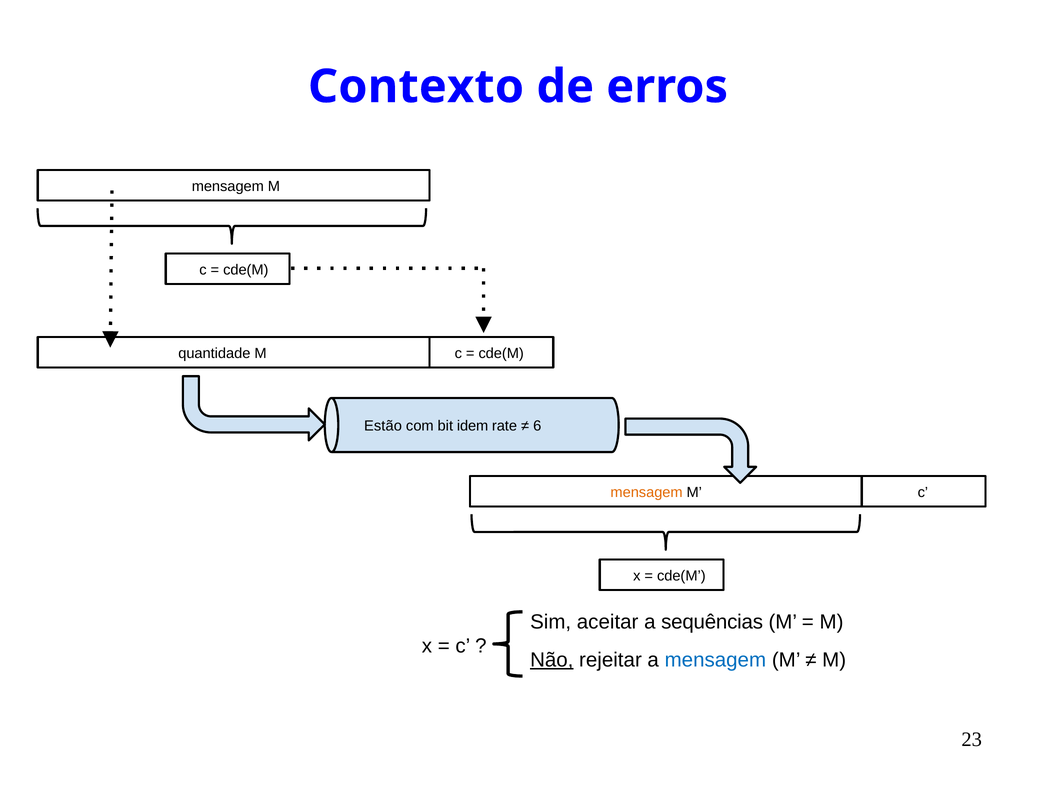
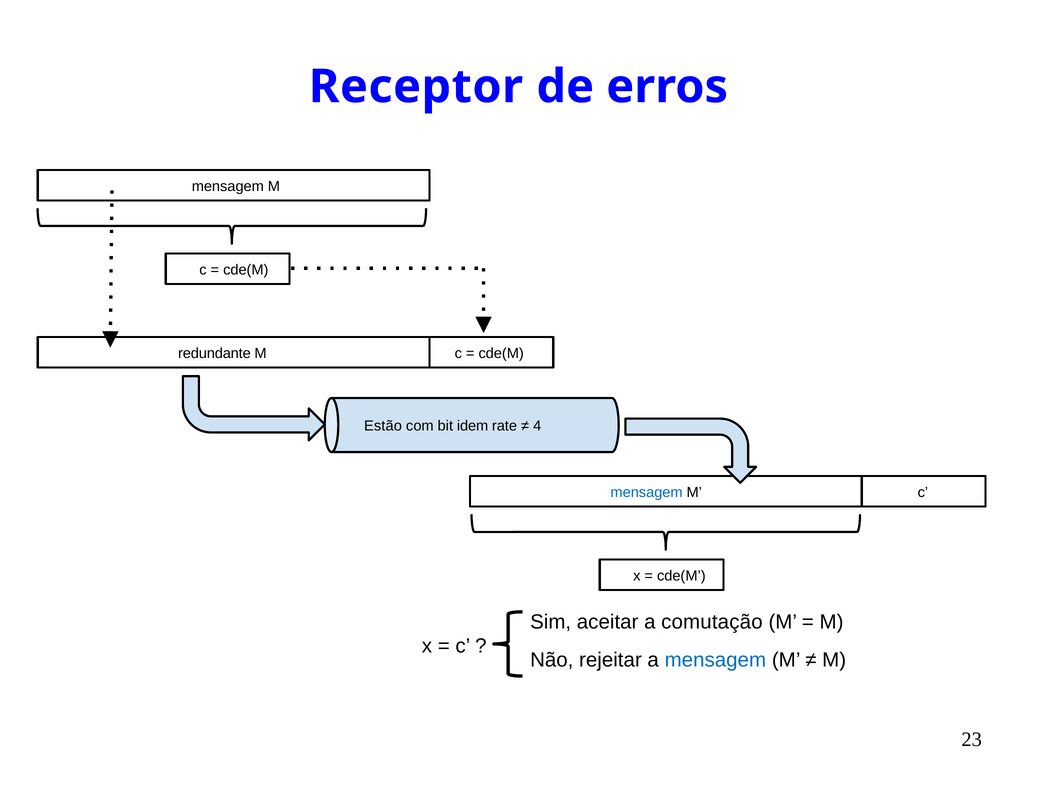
Contexto: Contexto -> Receptor
quantidade: quantidade -> redundante
6: 6 -> 4
mensagem at (647, 492) colour: orange -> blue
sequências: sequências -> comutação
Não underline: present -> none
